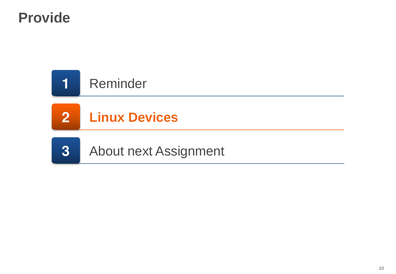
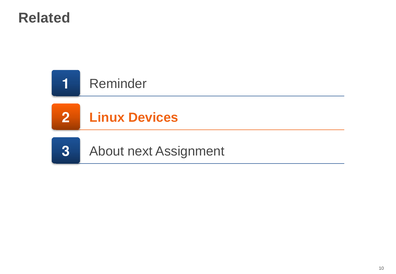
Provide: Provide -> Related
